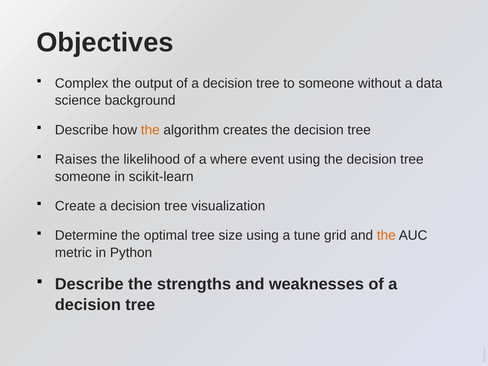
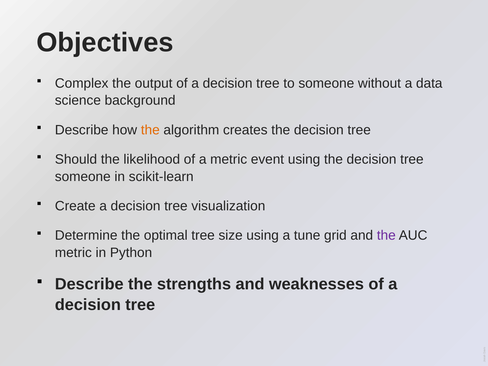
Raises: Raises -> Should
a where: where -> metric
the at (386, 235) colour: orange -> purple
